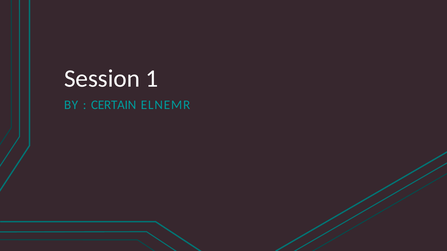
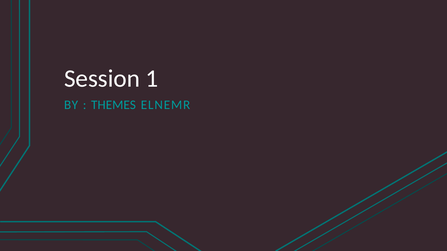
CERTAIN: CERTAIN -> THEMES
